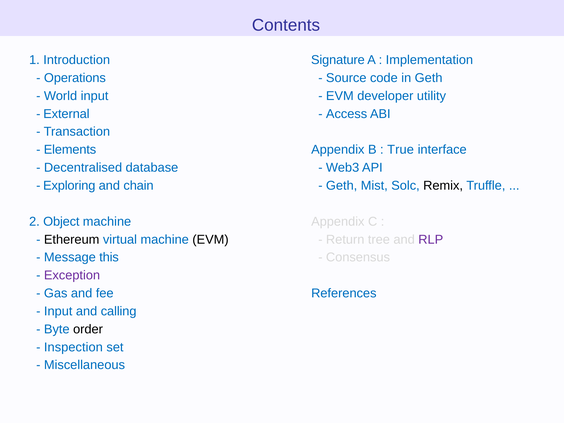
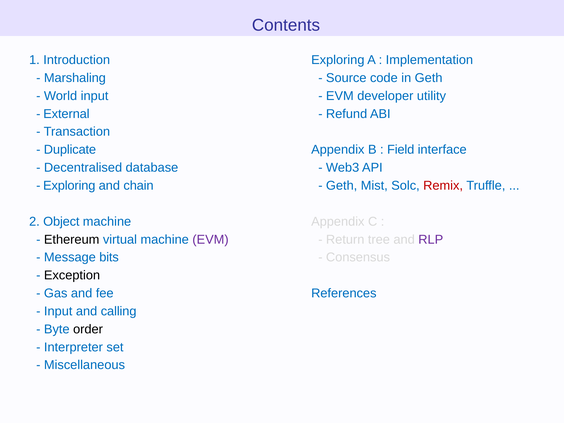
Signature at (338, 60): Signature -> Exploring
Operations: Operations -> Marshaling
Access: Access -> Refund
Elements: Elements -> Duplicate
True: True -> Field
Remix colour: black -> red
EVM at (211, 239) colour: black -> purple
this: this -> bits
Exception colour: purple -> black
Inspection: Inspection -> Interpreter
